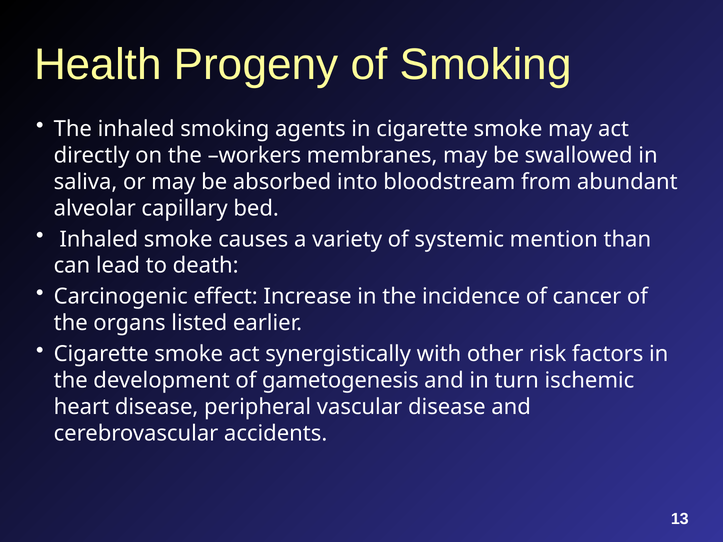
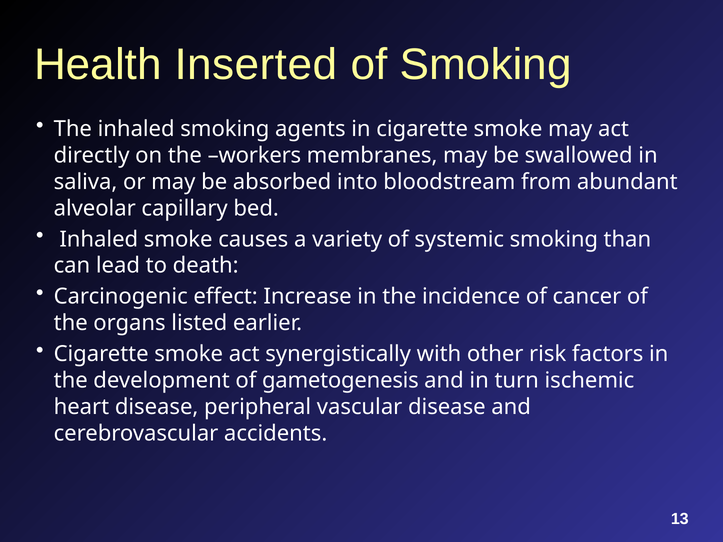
Progeny: Progeny -> Inserted
systemic mention: mention -> smoking
